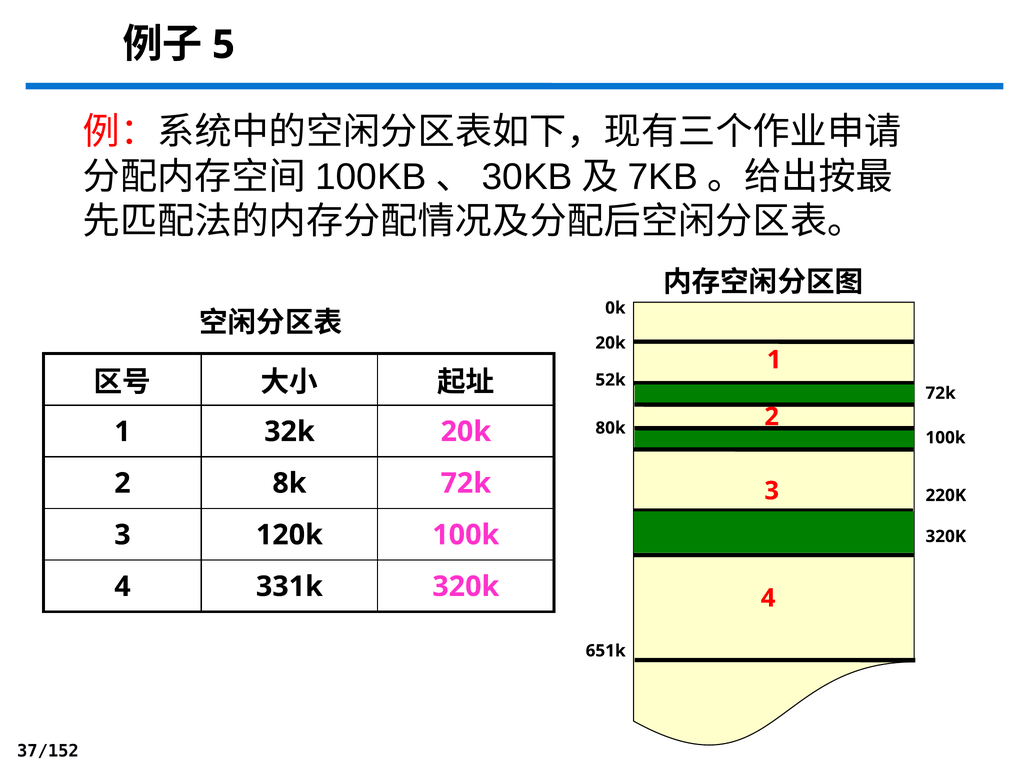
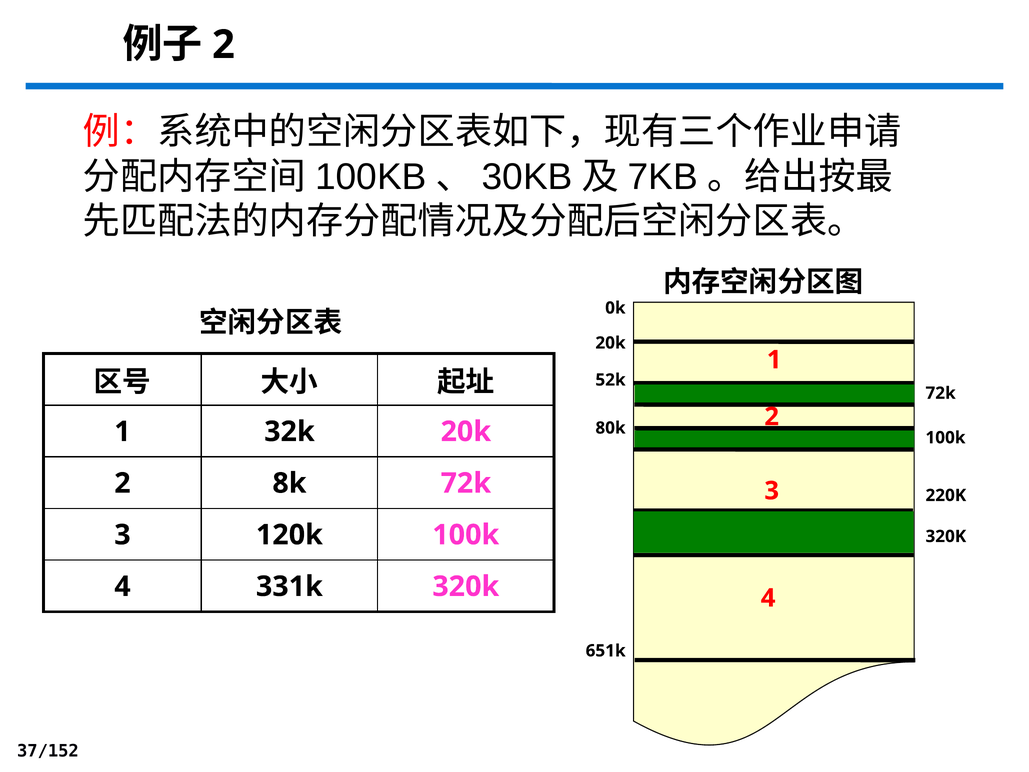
5 at (223, 45): 5 -> 2
